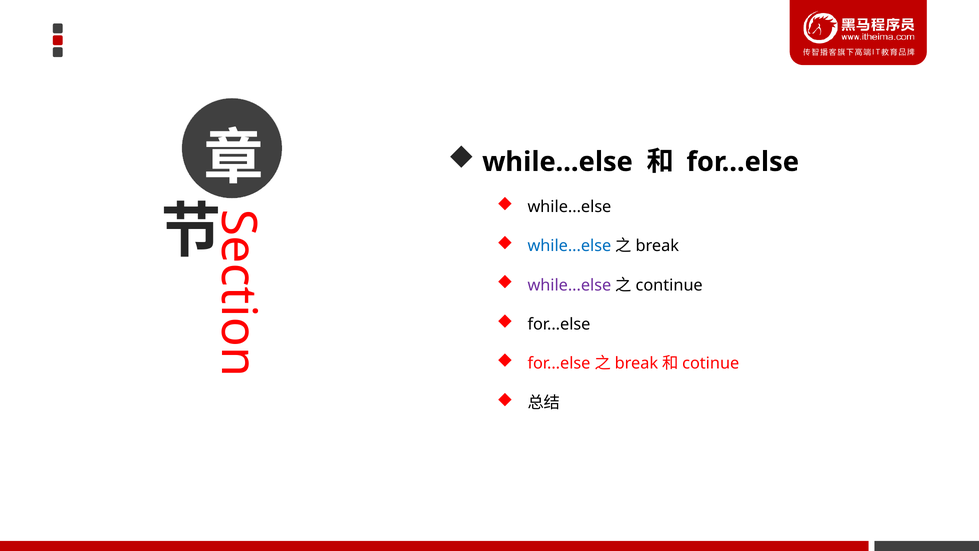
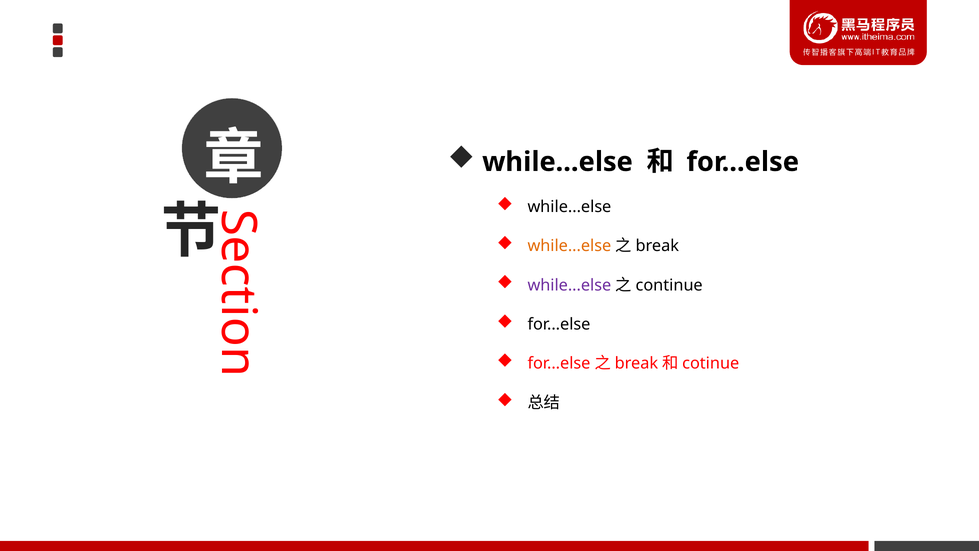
while...else at (569, 246) colour: blue -> orange
